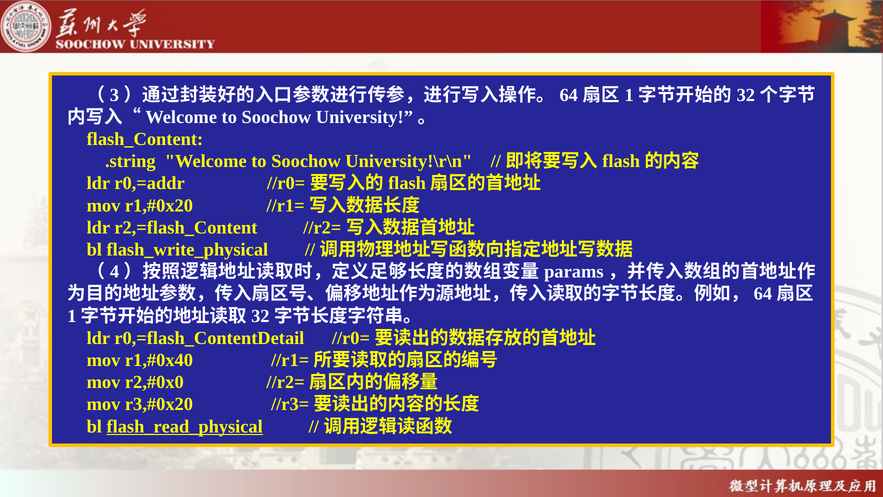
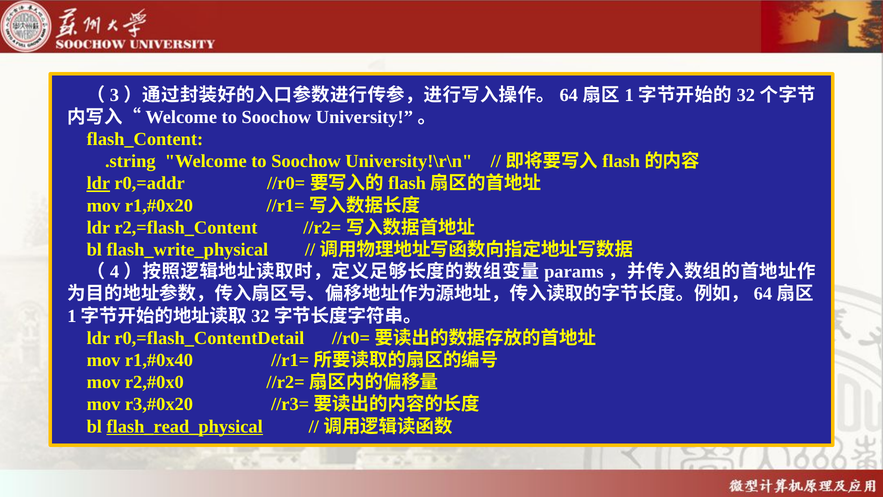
ldr at (98, 183) underline: none -> present
